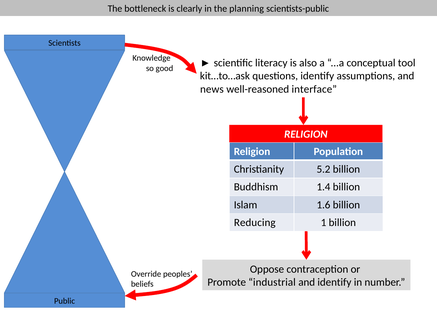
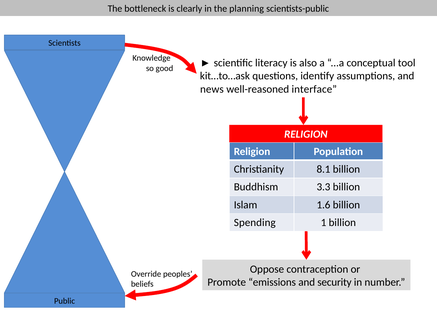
5.2: 5.2 -> 8.1
1.4: 1.4 -> 3.3
Reducing: Reducing -> Spending
industrial: industrial -> emissions
and identify: identify -> security
